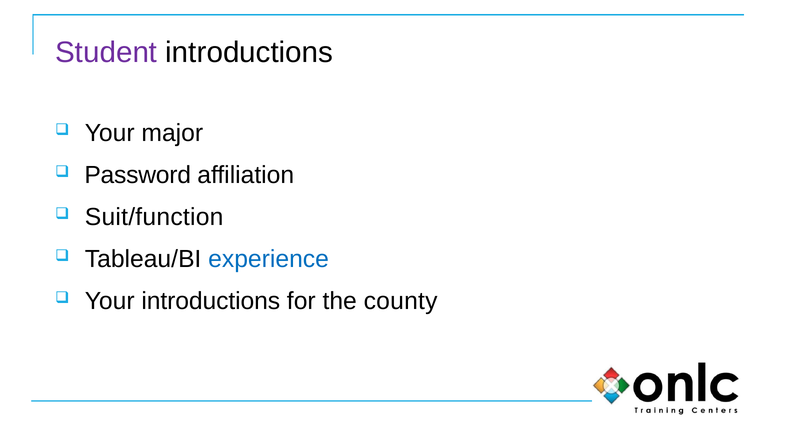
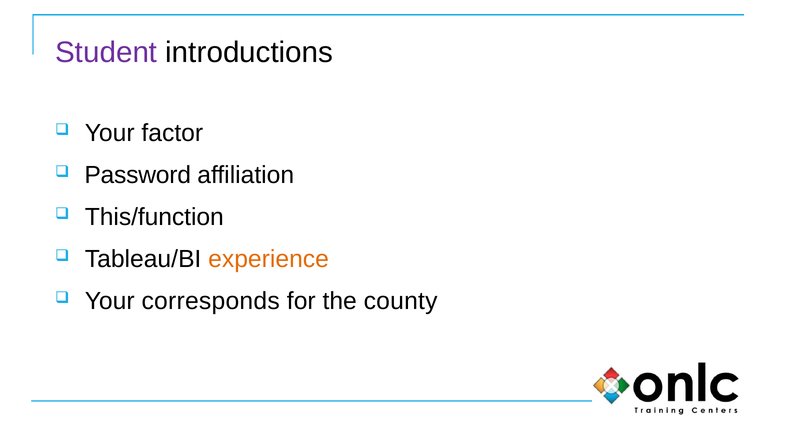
major: major -> factor
Suit/function: Suit/function -> This/function
experience colour: blue -> orange
Your introductions: introductions -> corresponds
